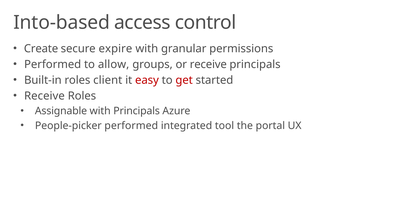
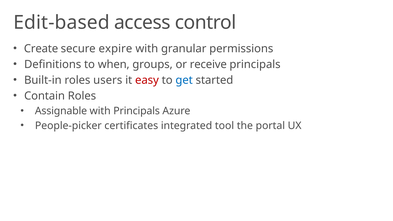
Into-based: Into-based -> Edit-based
Performed at (53, 64): Performed -> Definitions
allow: allow -> when
client: client -> users
get colour: red -> blue
Receive at (44, 96): Receive -> Contain
People-picker performed: performed -> certificates
